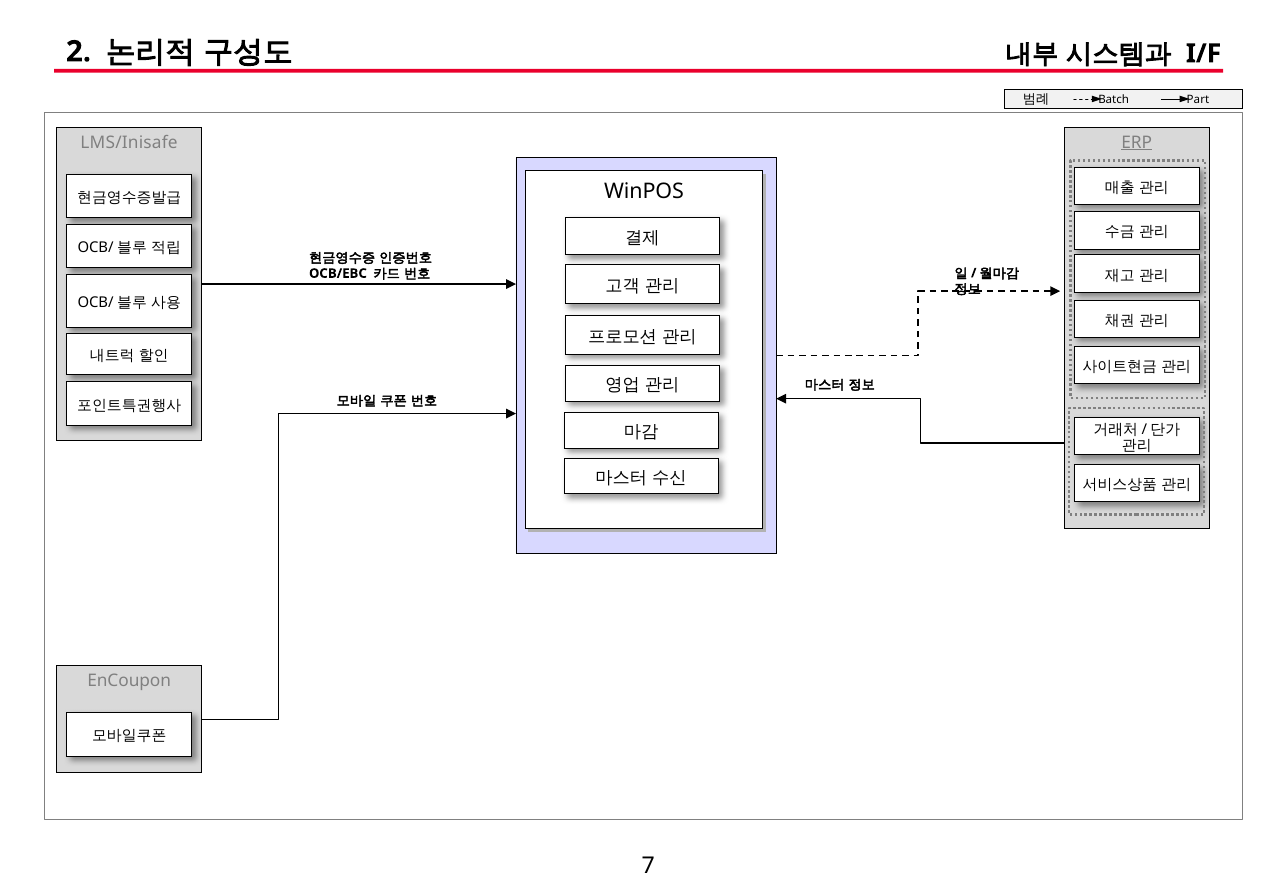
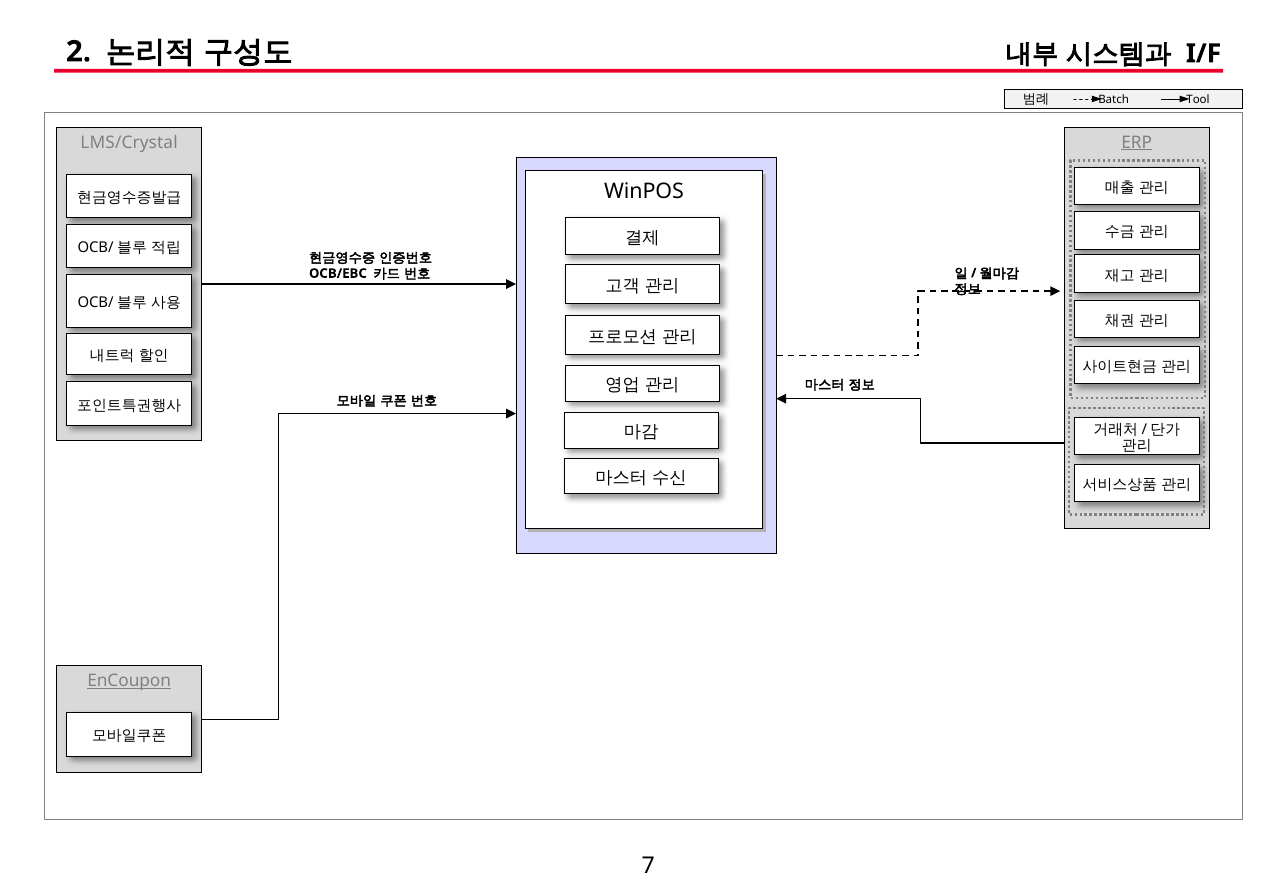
Part: Part -> Tool
LMS/Inisafe: LMS/Inisafe -> LMS/Crystal
EnCoupon underline: none -> present
